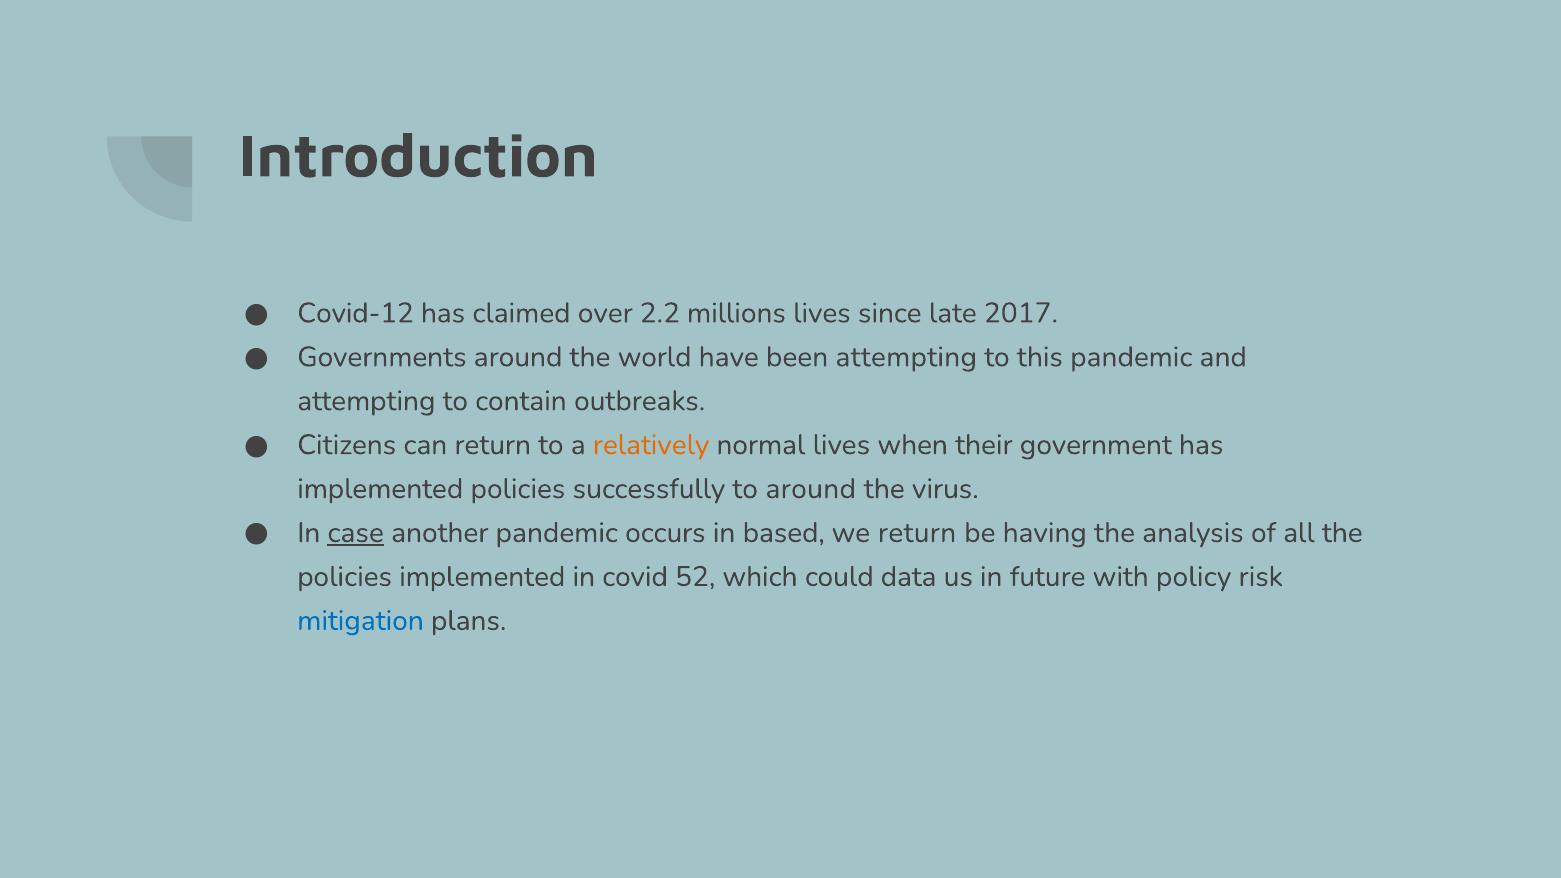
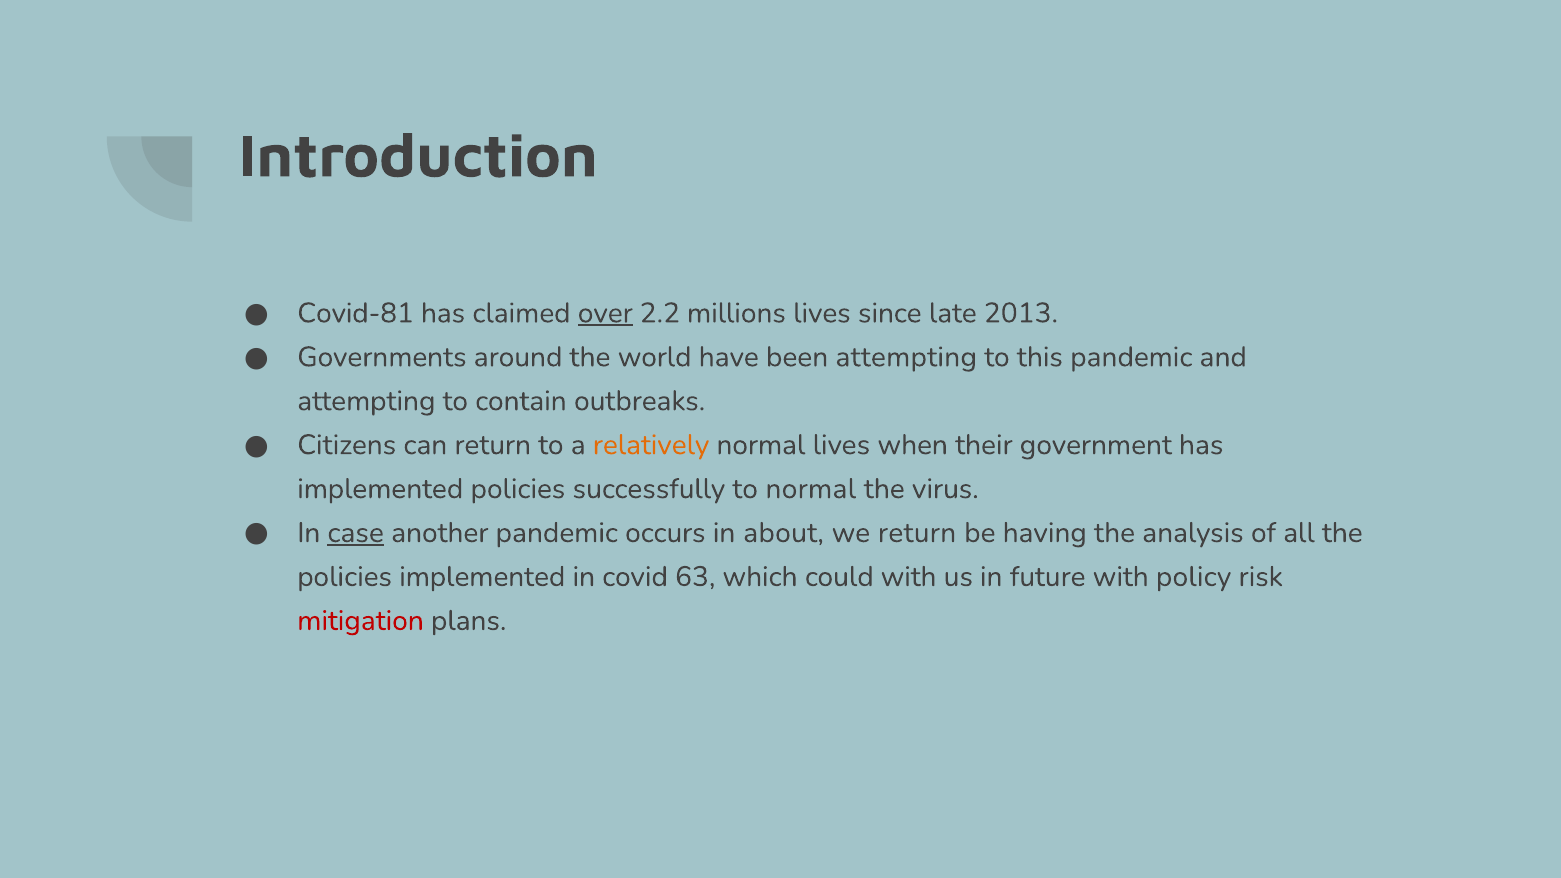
Covid-12: Covid-12 -> Covid-81
over underline: none -> present
2017: 2017 -> 2013
to around: around -> normal
based: based -> about
52: 52 -> 63
could data: data -> with
mitigation colour: blue -> red
